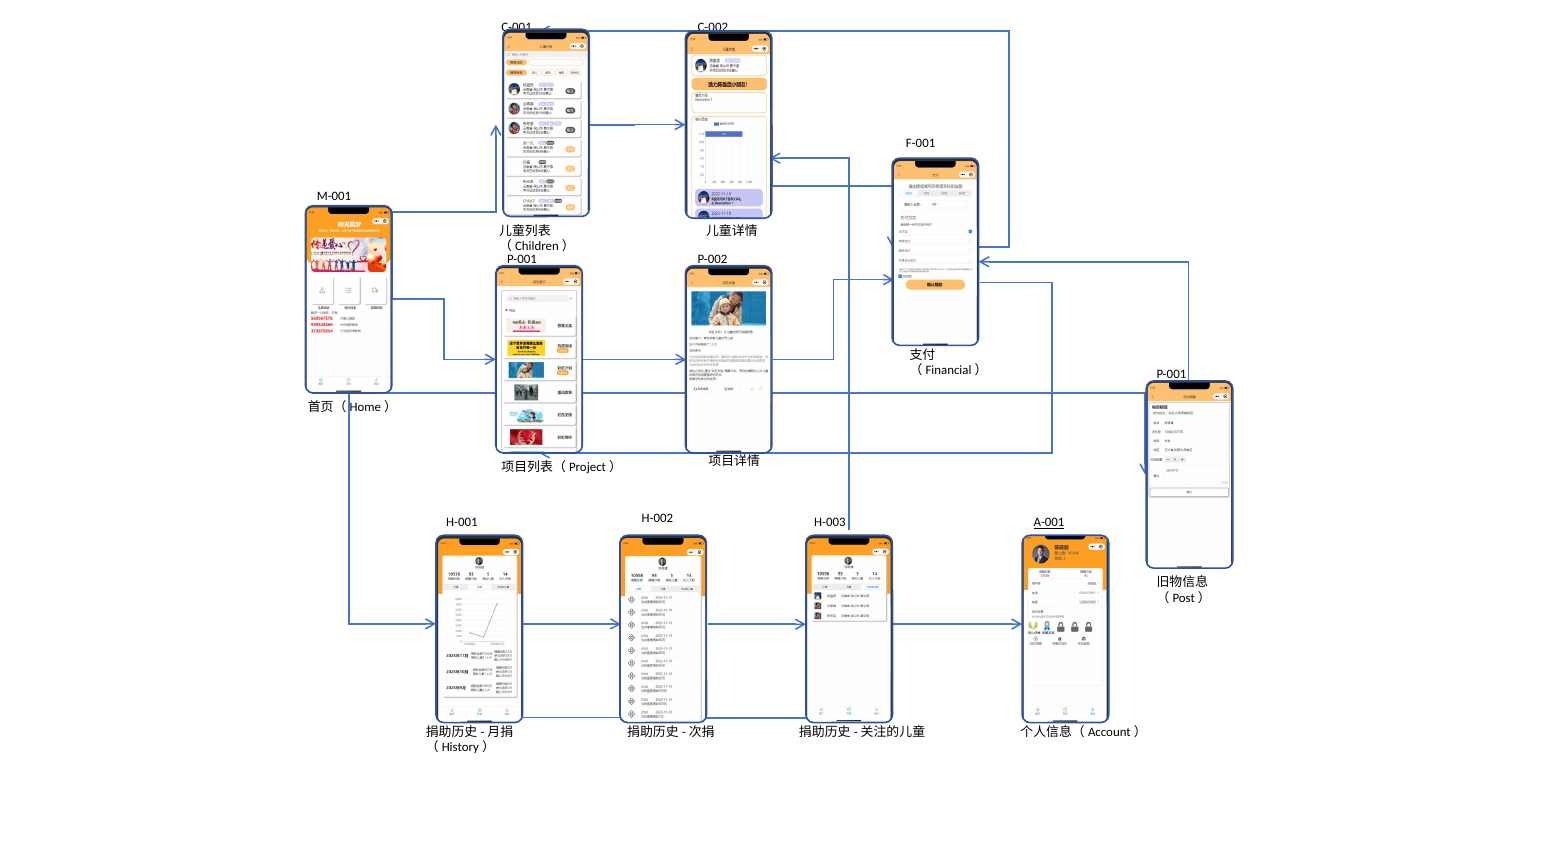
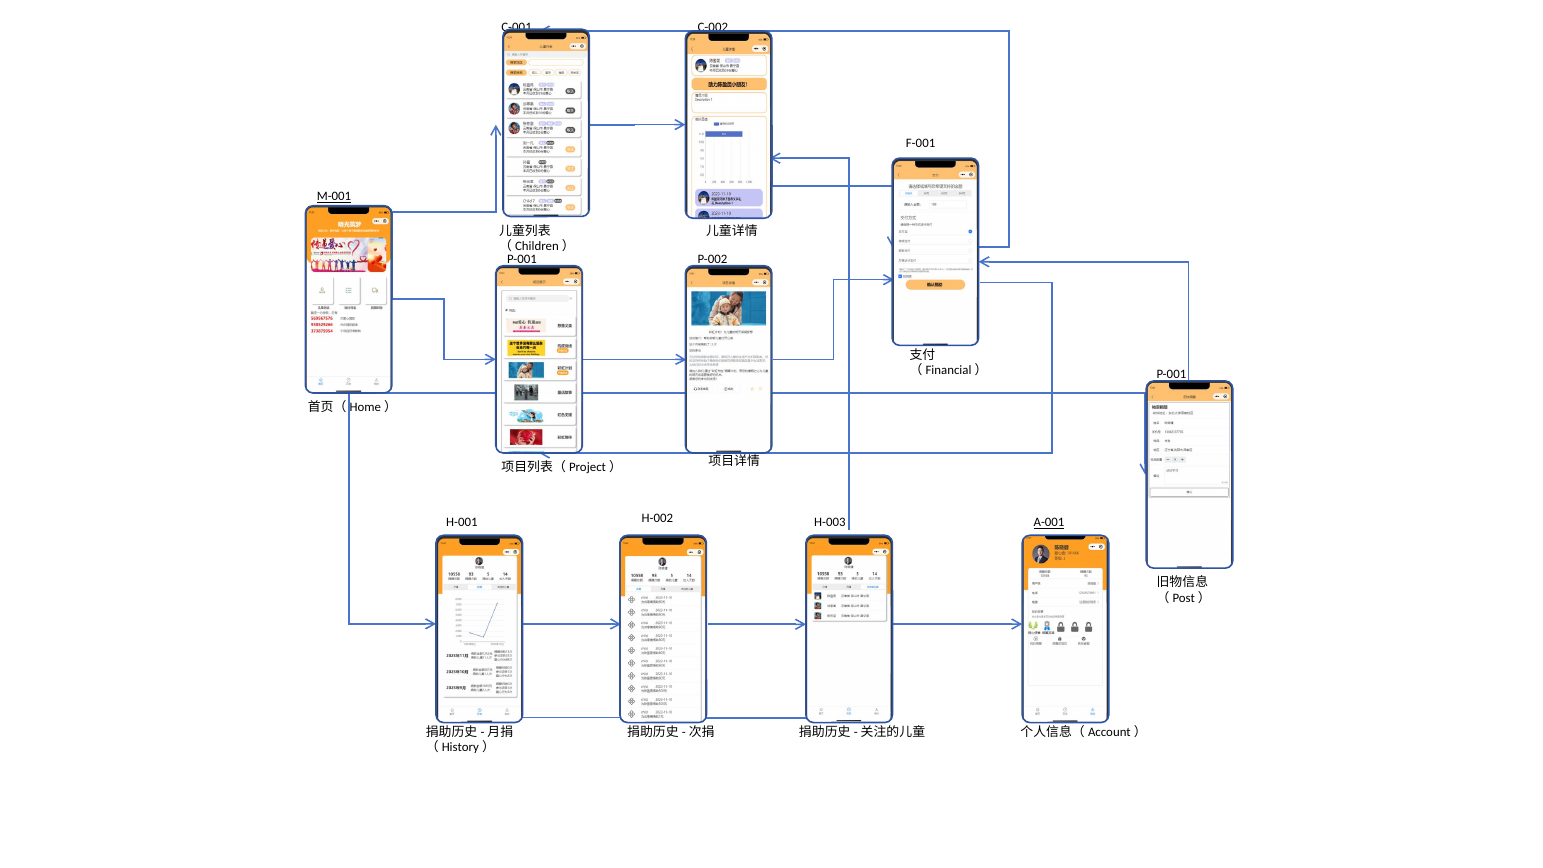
M-001 underline: none -> present
